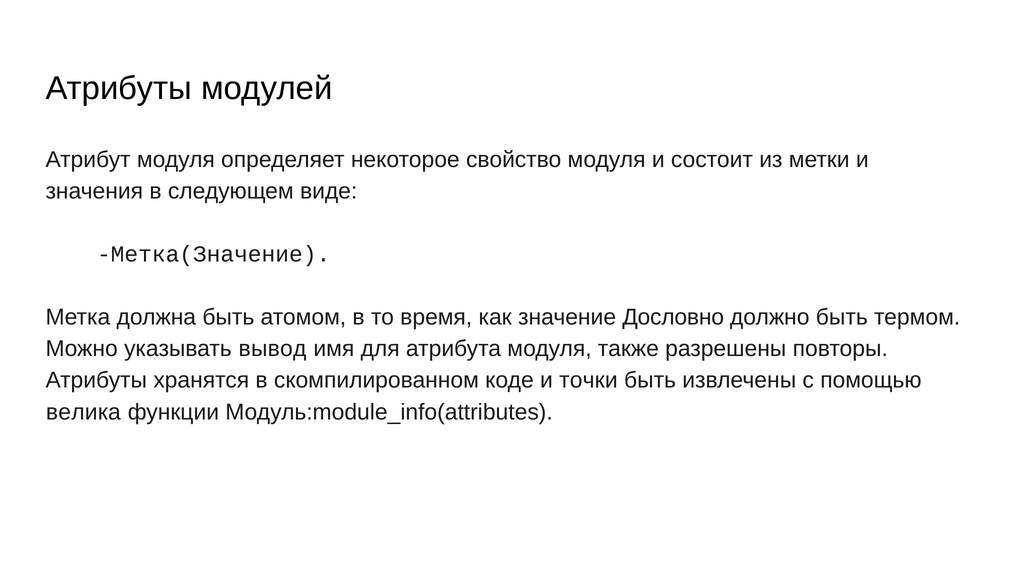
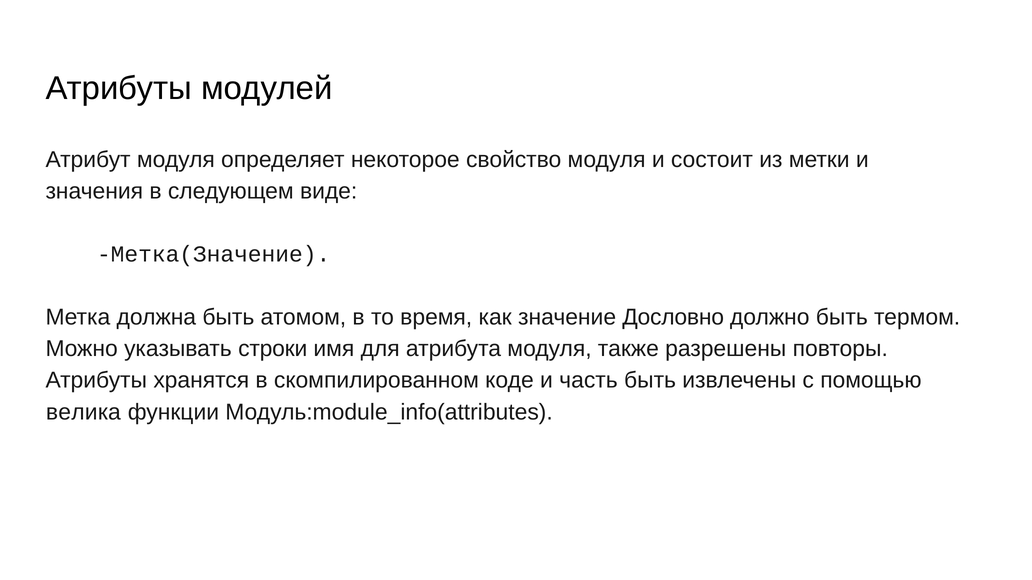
вывод: вывод -> строки
точки: точки -> часть
